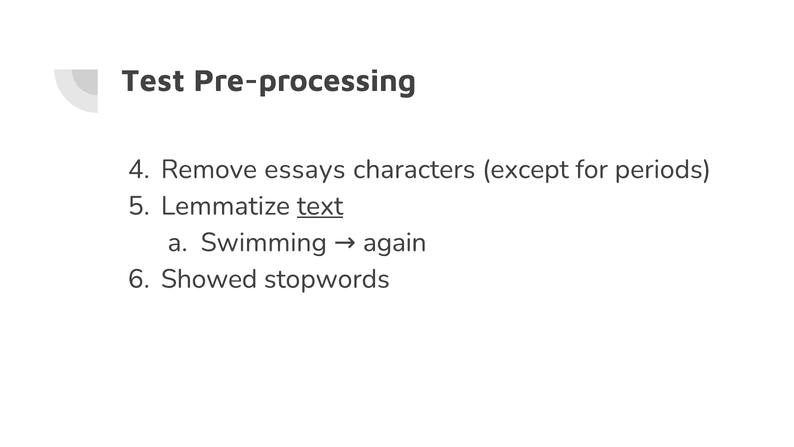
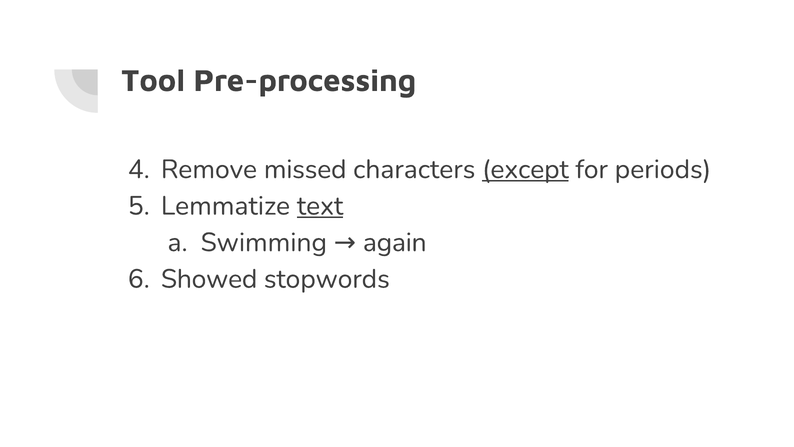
Test: Test -> Tool
essays: essays -> missed
except underline: none -> present
